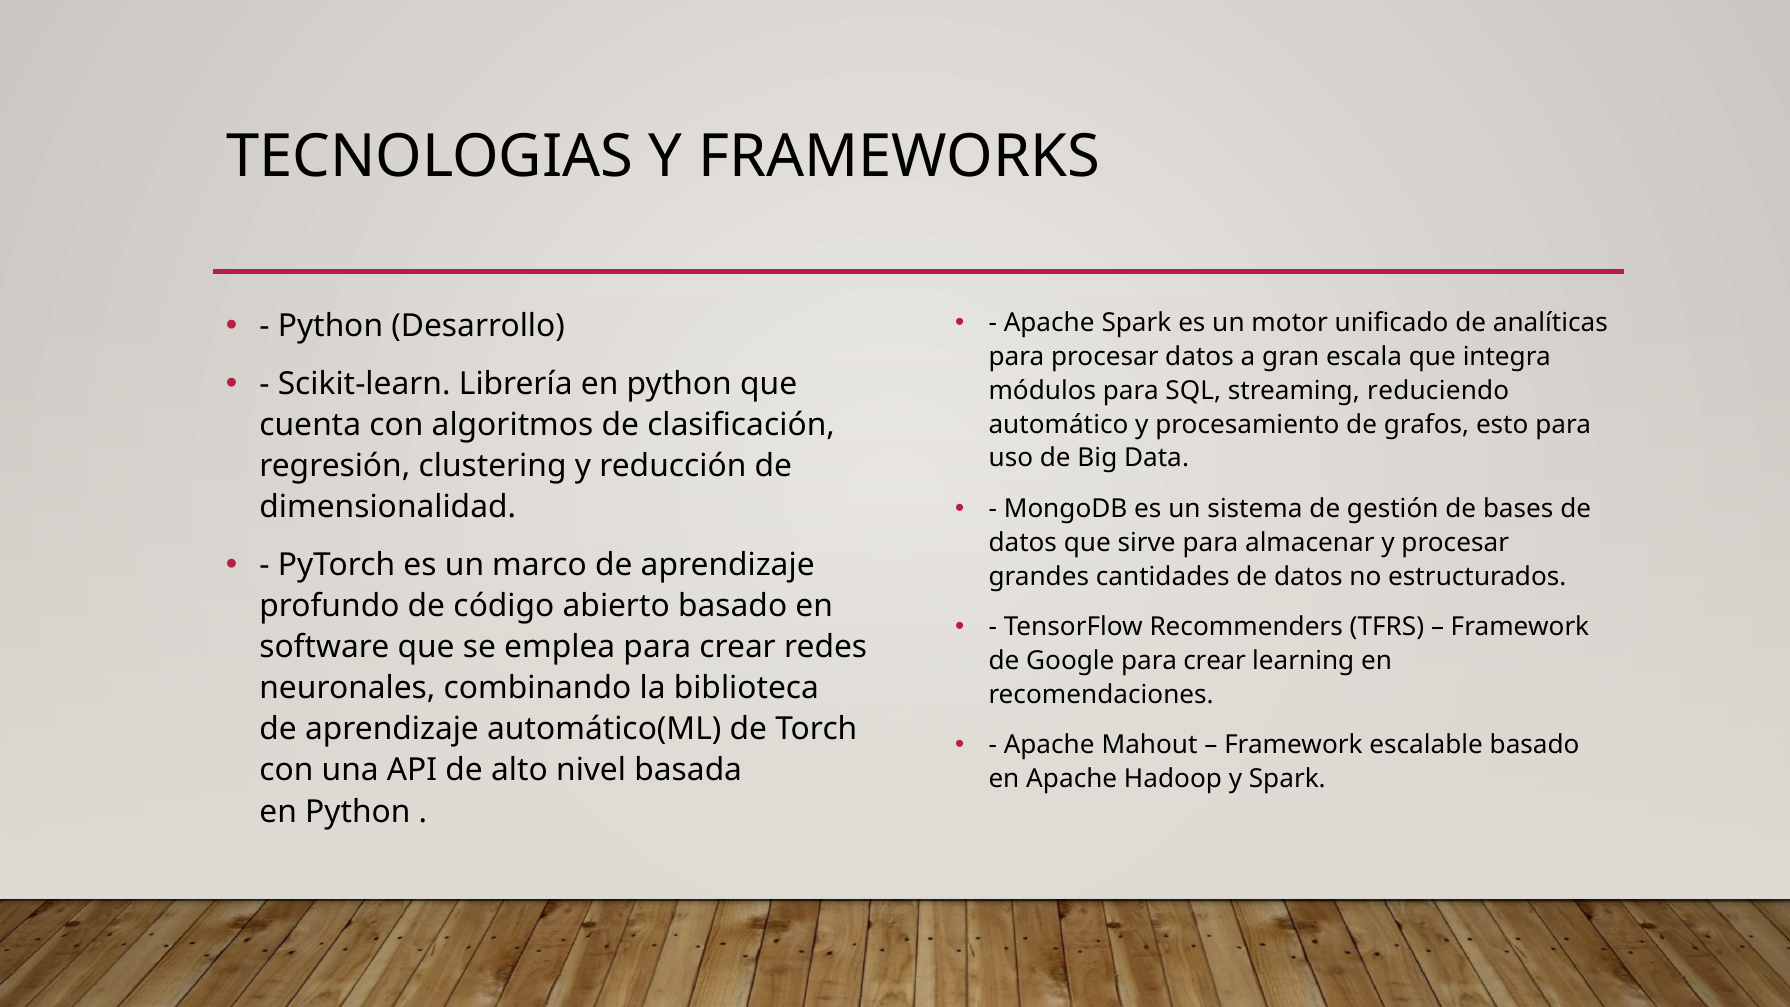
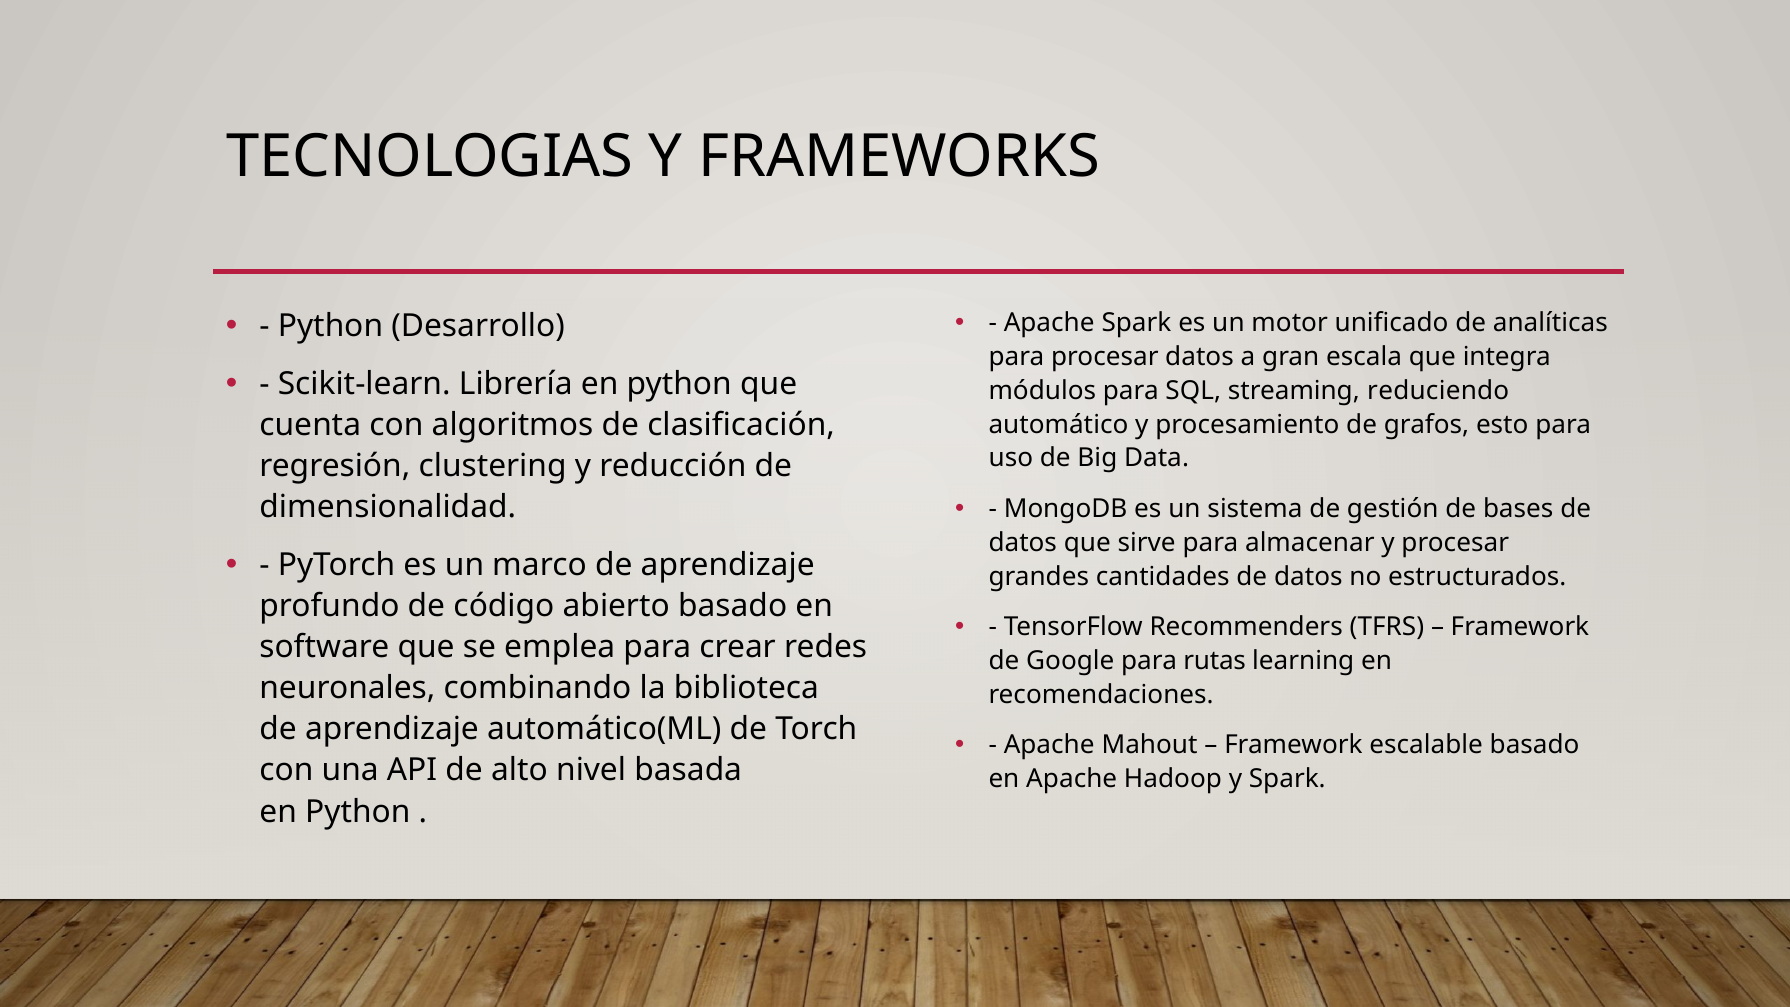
Google para crear: crear -> rutas
